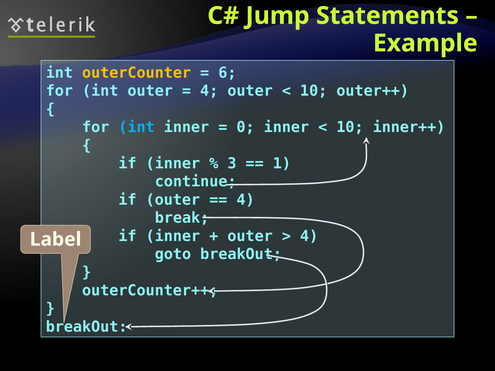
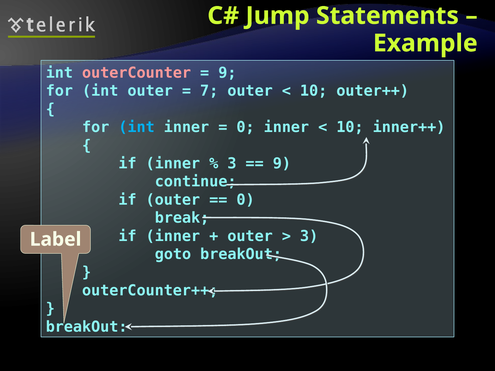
outerCounter colour: yellow -> pink
6 at (227, 73): 6 -> 9
4 at (209, 91): 4 -> 7
1 at (282, 164): 1 -> 9
4 at (246, 200): 4 -> 0
4 at (309, 236): 4 -> 3
